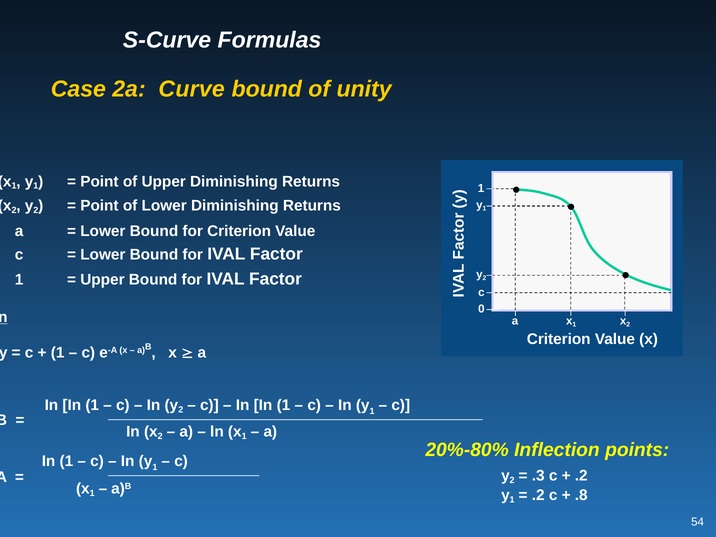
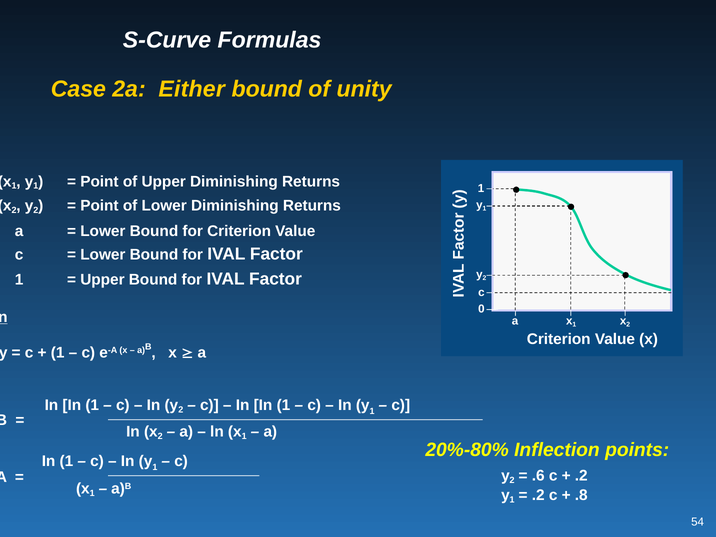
Curve: Curve -> Either
.3: .3 -> .6
